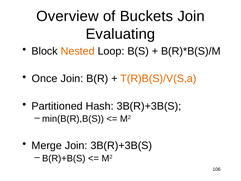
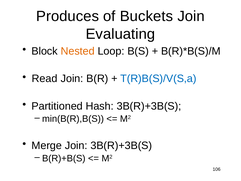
Overview: Overview -> Produces
Once: Once -> Read
T(R)B(S)/V(S,a colour: orange -> blue
